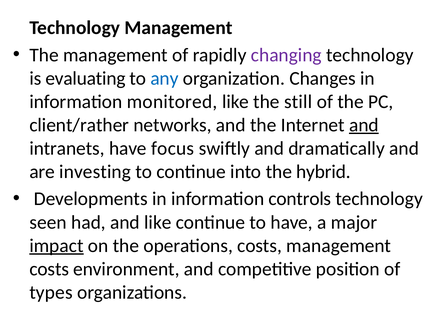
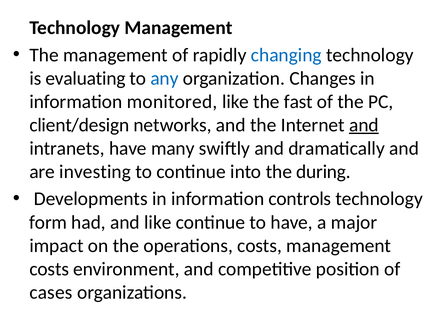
changing colour: purple -> blue
still: still -> fast
client/rather: client/rather -> client/design
focus: focus -> many
hybrid: hybrid -> during
seen: seen -> form
impact underline: present -> none
types: types -> cases
